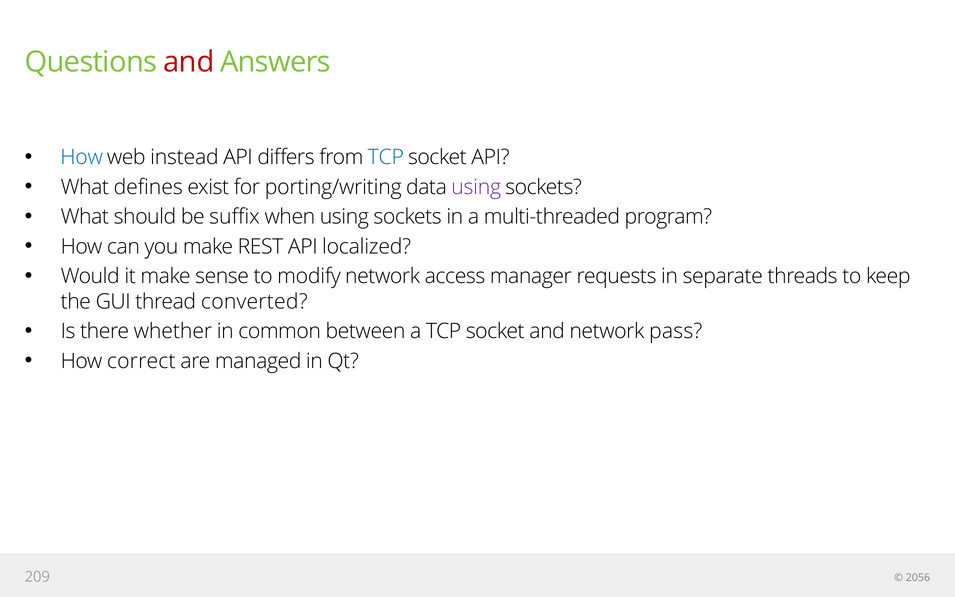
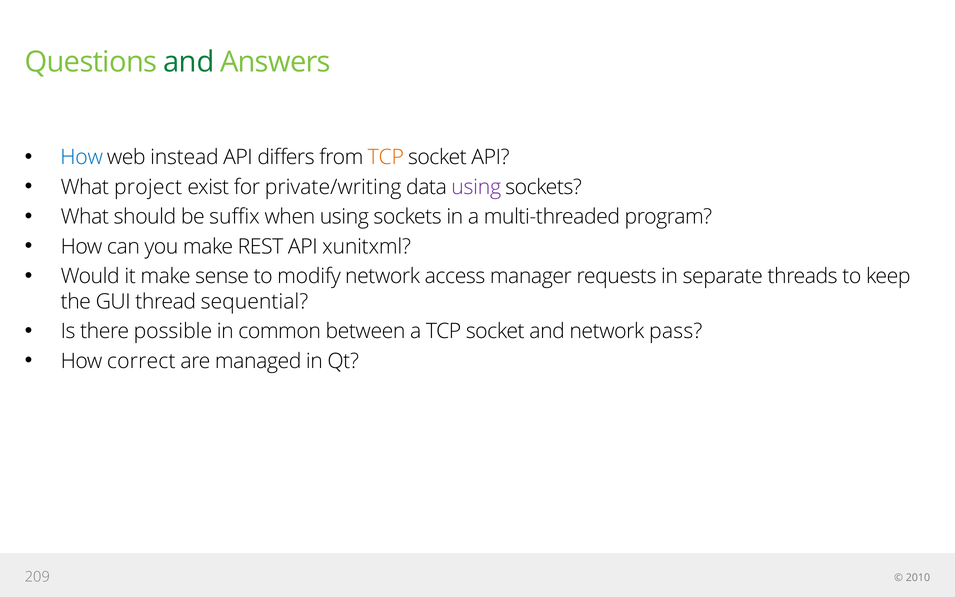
and at (189, 62) colour: red -> green
TCP at (386, 157) colour: blue -> orange
defines: defines -> project
porting/writing: porting/writing -> private/writing
localized: localized -> xunitxml
converted: converted -> sequential
whether: whether -> possible
2056: 2056 -> 2010
